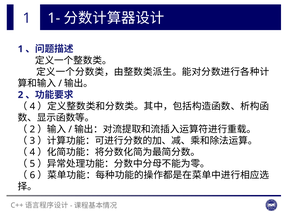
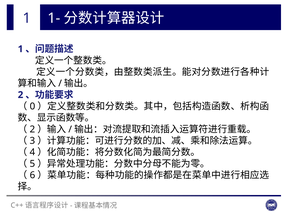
4 at (32, 106): 4 -> 0
